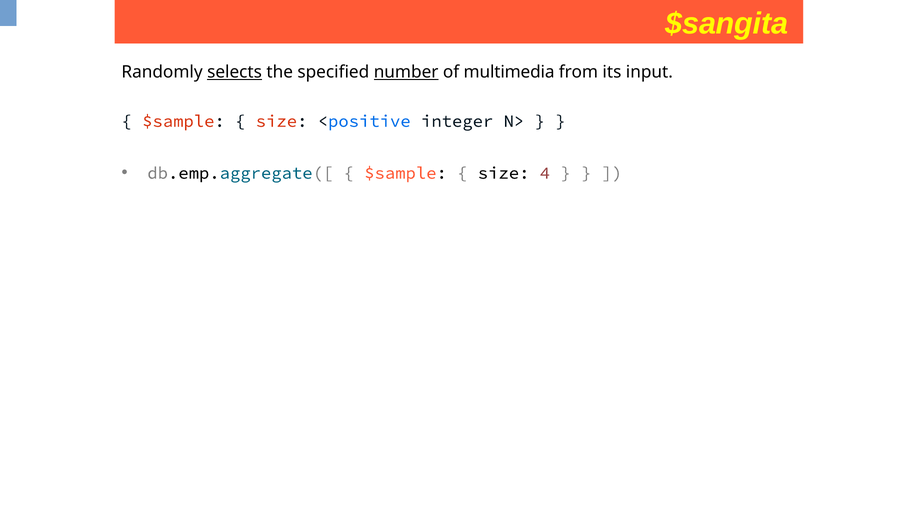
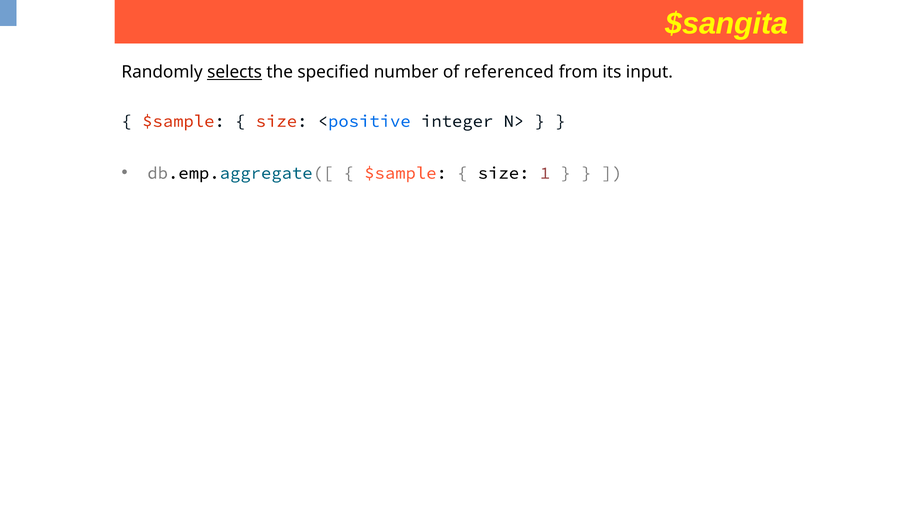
number underline: present -> none
multimedia: multimedia -> referenced
4: 4 -> 1
